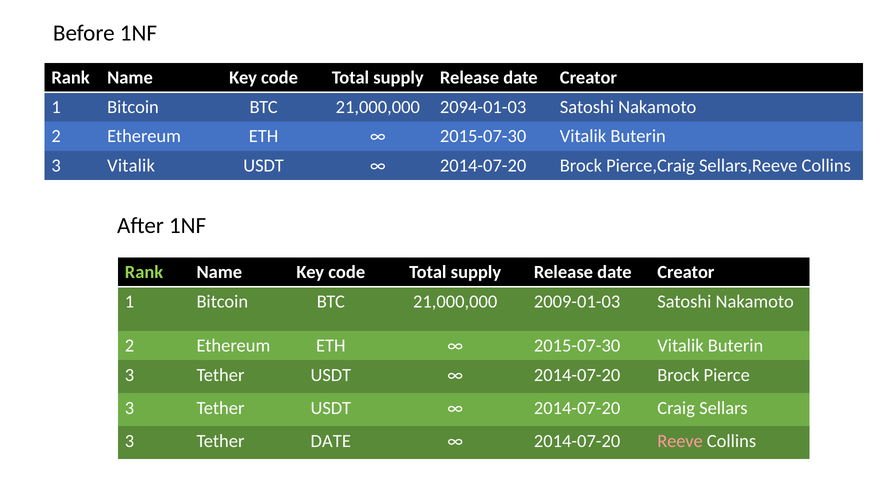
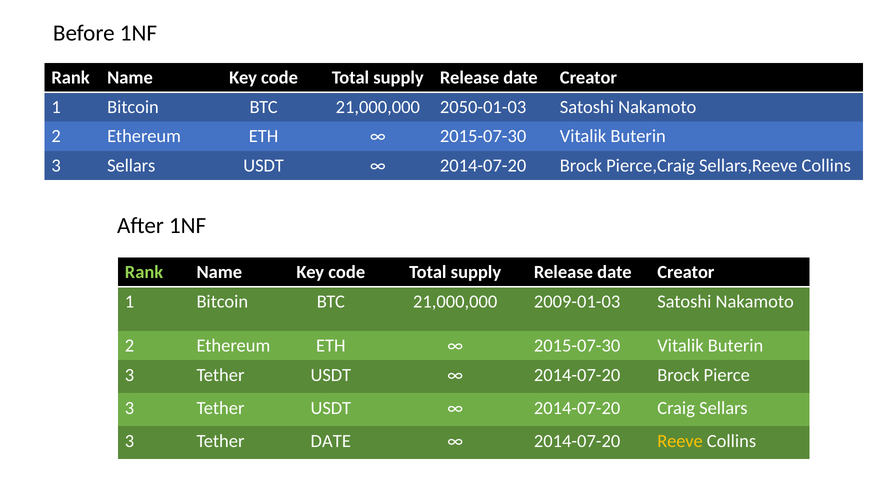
2094-01-03: 2094-01-03 -> 2050-01-03
3 Vitalik: Vitalik -> Sellars
Reeve colour: pink -> yellow
